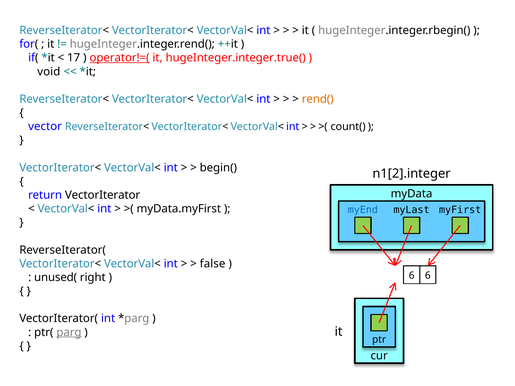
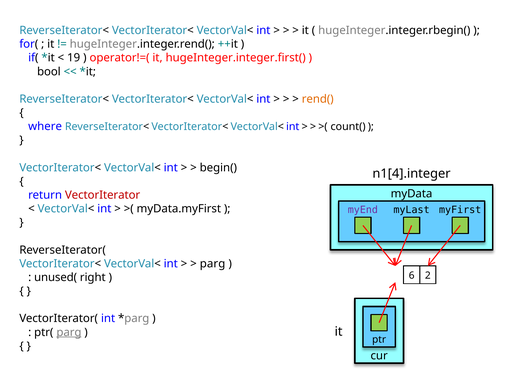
17: 17 -> 19
operator!=( underline: present -> none
hugeInteger.integer.true(: hugeInteger.integer.true( -> hugeInteger.integer.first(
void: void -> bool
vector: vector -> where
n1[2].integer: n1[2].integer -> n1[4].integer
VectorIterator colour: black -> red
myEnd colour: blue -> purple
false at (213, 264): false -> parg
6 6: 6 -> 2
